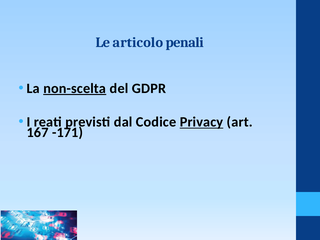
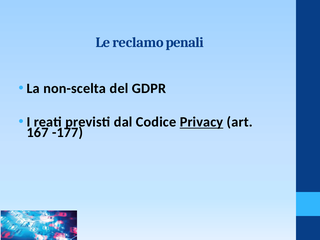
articolo: articolo -> reclamo
non-scelta underline: present -> none
-171: -171 -> -177
